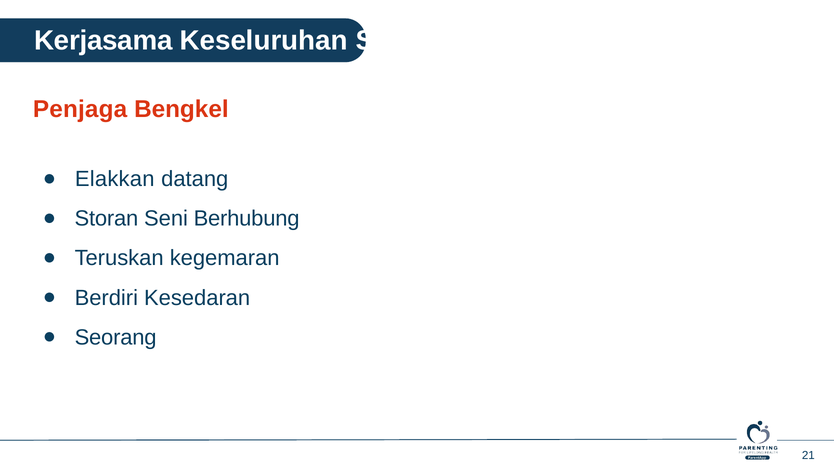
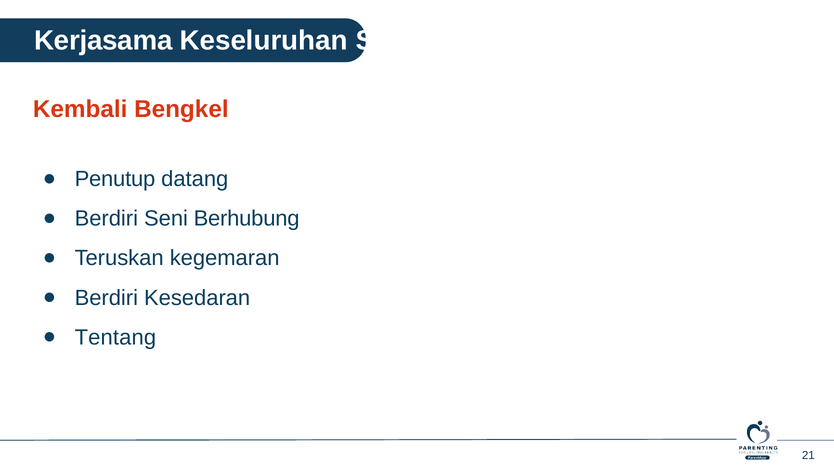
Penjaga: Penjaga -> Kembali
Elakkan: Elakkan -> Penutup
Storan at (106, 219): Storan -> Berdiri
Seorang: Seorang -> Tentang
